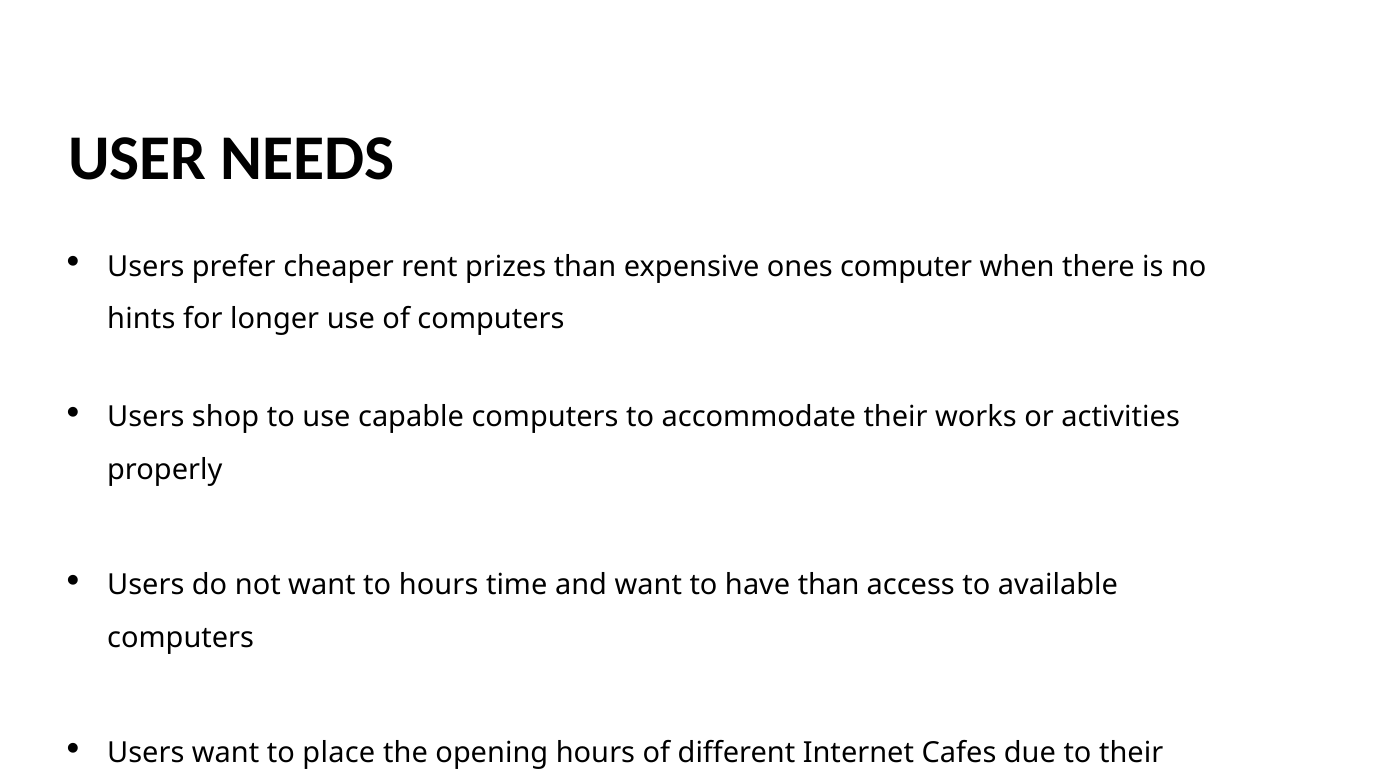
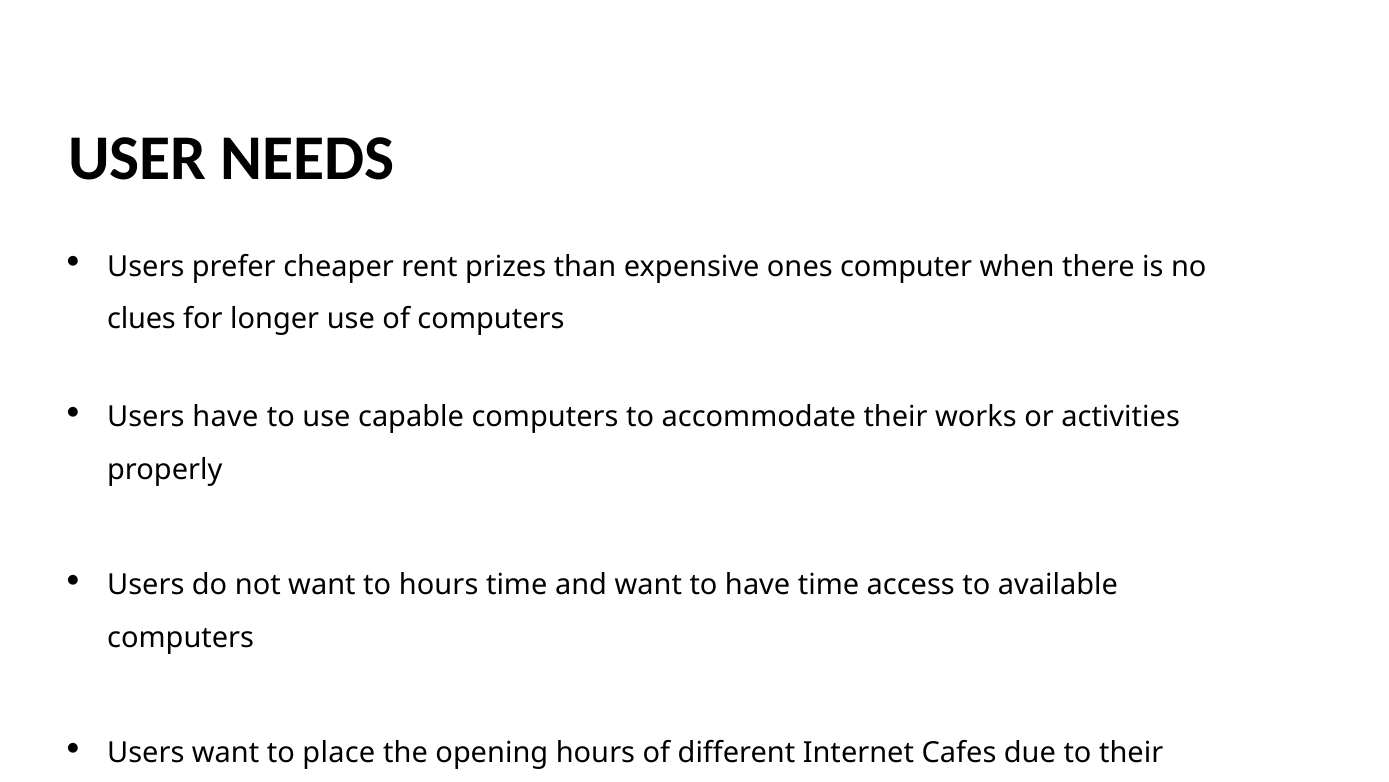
hints: hints -> clues
Users shop: shop -> have
have than: than -> time
